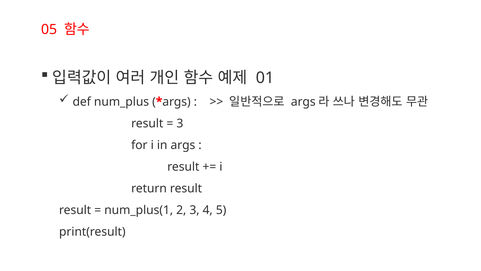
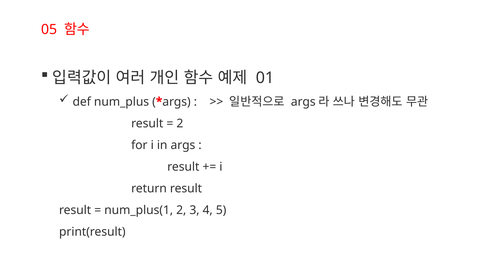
3 at (180, 123): 3 -> 2
